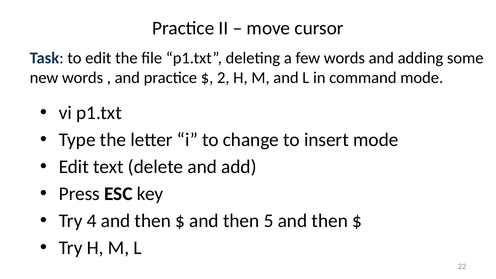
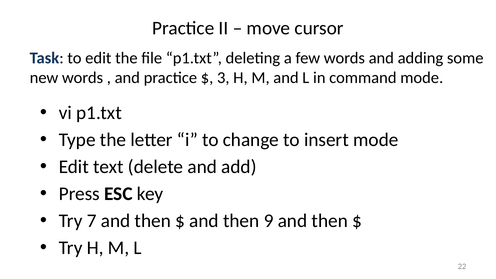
2: 2 -> 3
4: 4 -> 7
5: 5 -> 9
